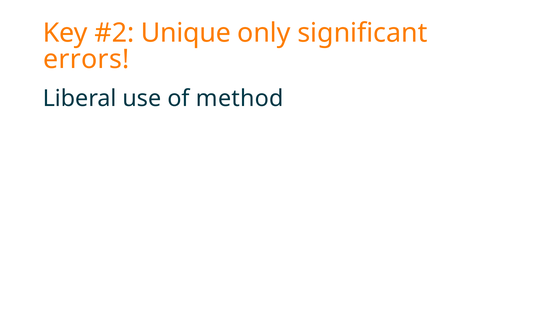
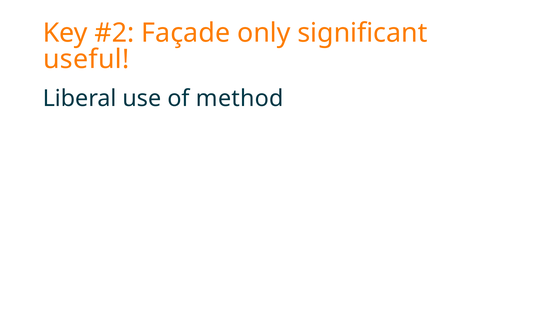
Unique: Unique -> Façade
errors: errors -> useful
